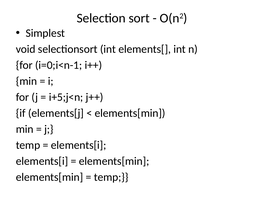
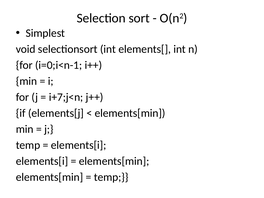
i+5;j<n: i+5;j<n -> i+7;j<n
